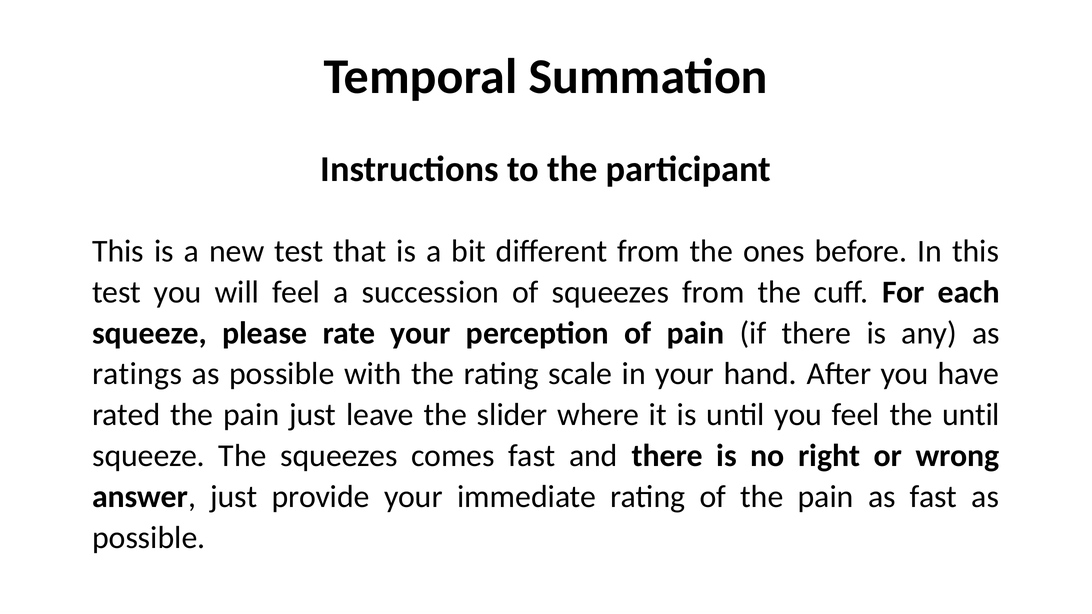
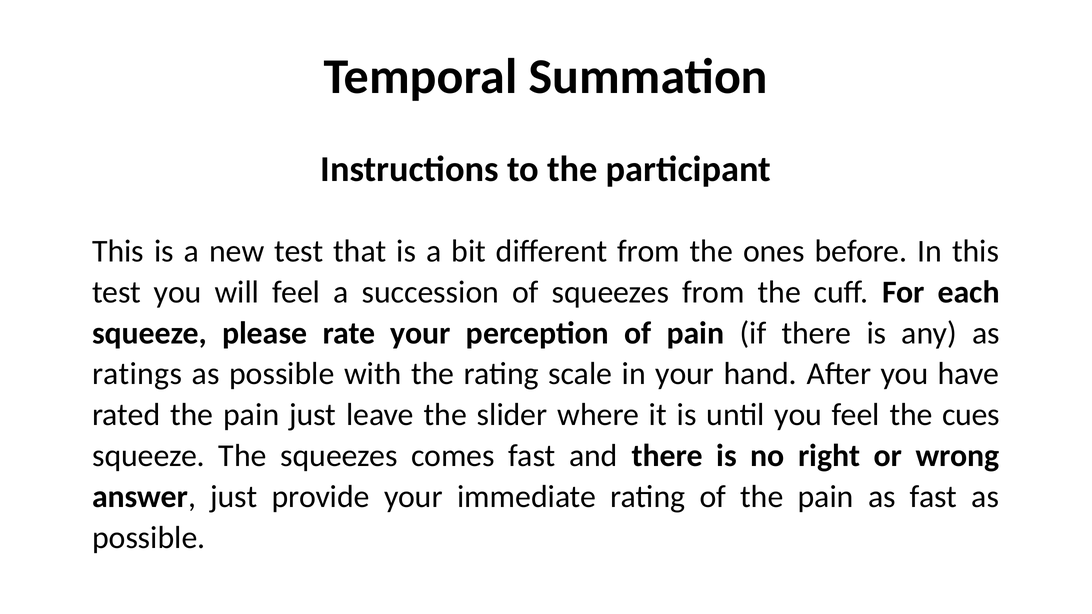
the until: until -> cues
